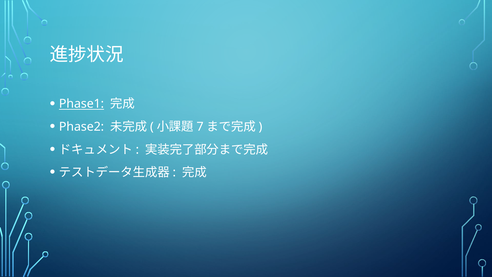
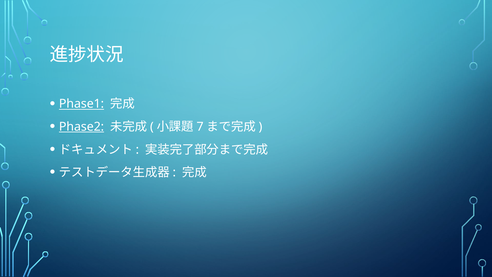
Phase2 underline: none -> present
